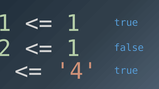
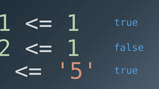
4: 4 -> 5
